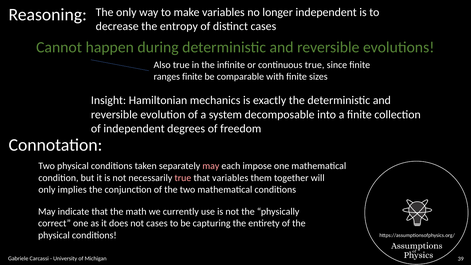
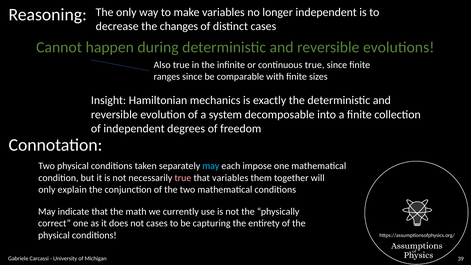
entropy: entropy -> changes
ranges finite: finite -> since
may at (211, 166) colour: pink -> light blue
implies: implies -> explain
